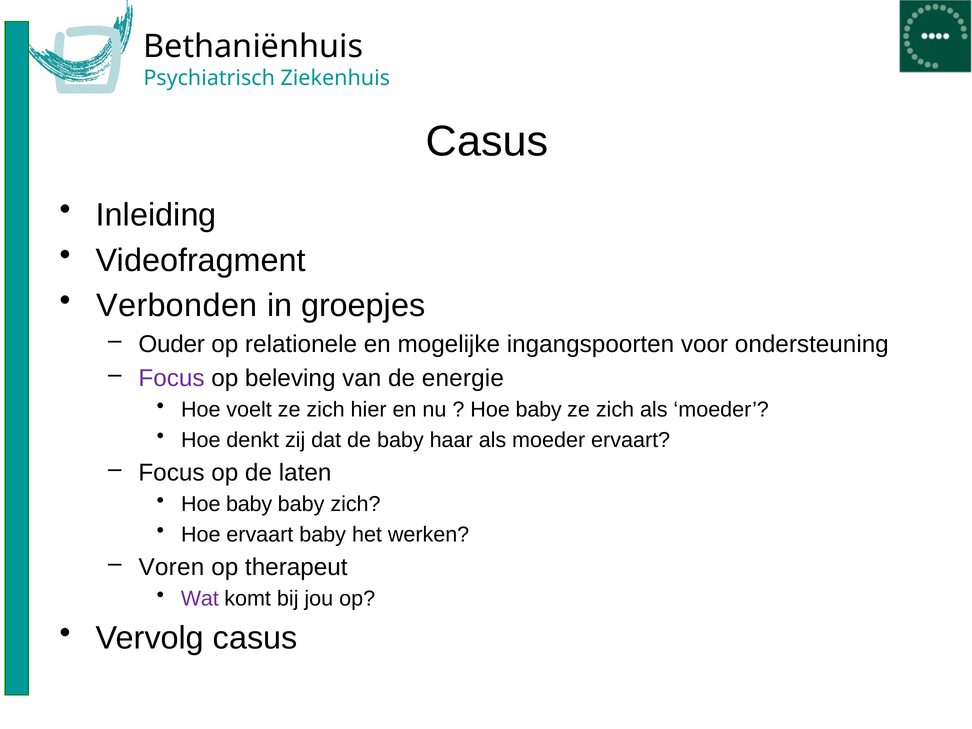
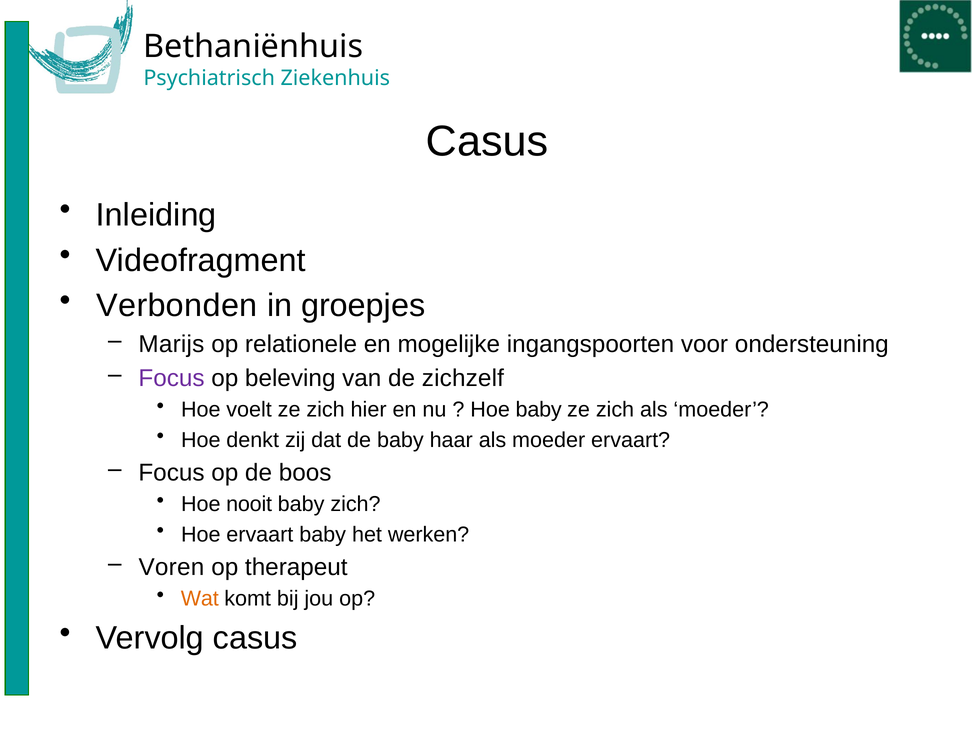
Ouder: Ouder -> Marijs
energie: energie -> zichzelf
laten: laten -> boos
baby at (249, 504): baby -> nooit
Wat colour: purple -> orange
